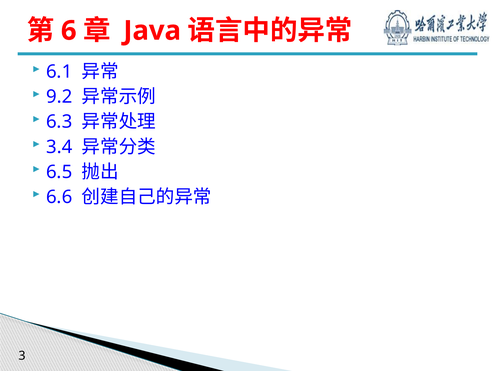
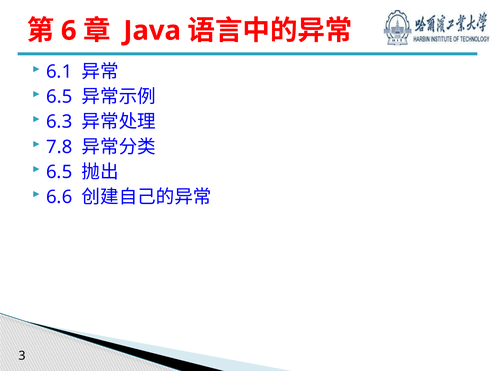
9.2 at (59, 97): 9.2 -> 6.5
3.4: 3.4 -> 7.8
